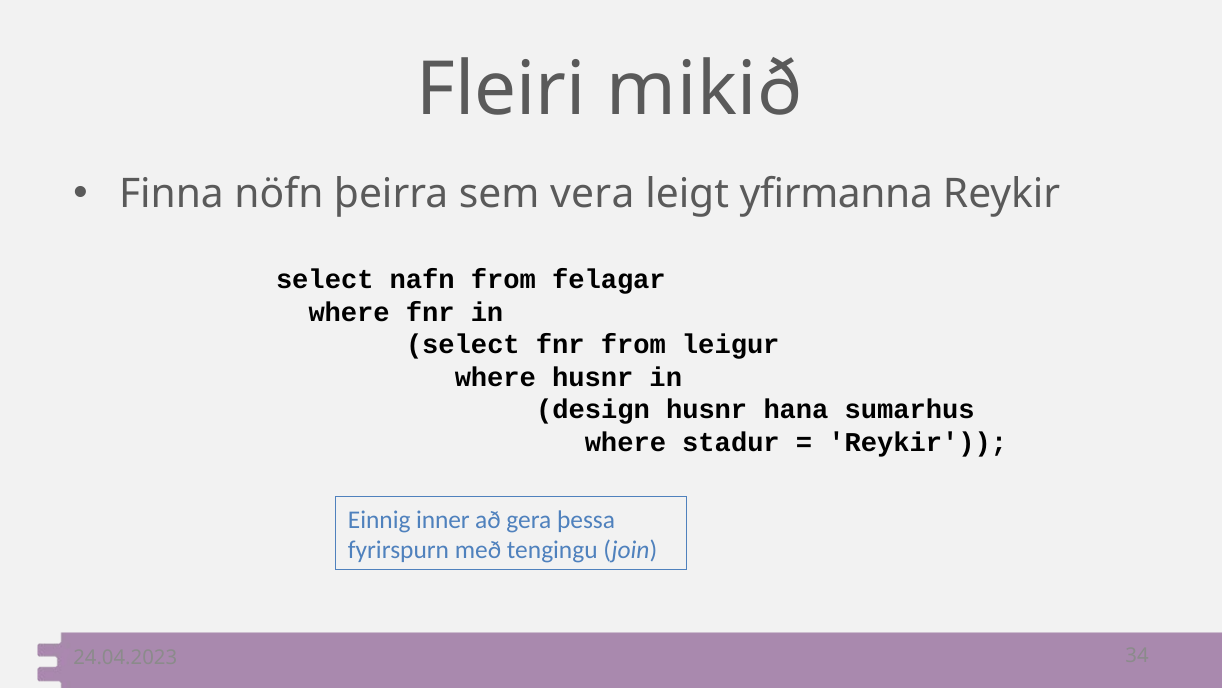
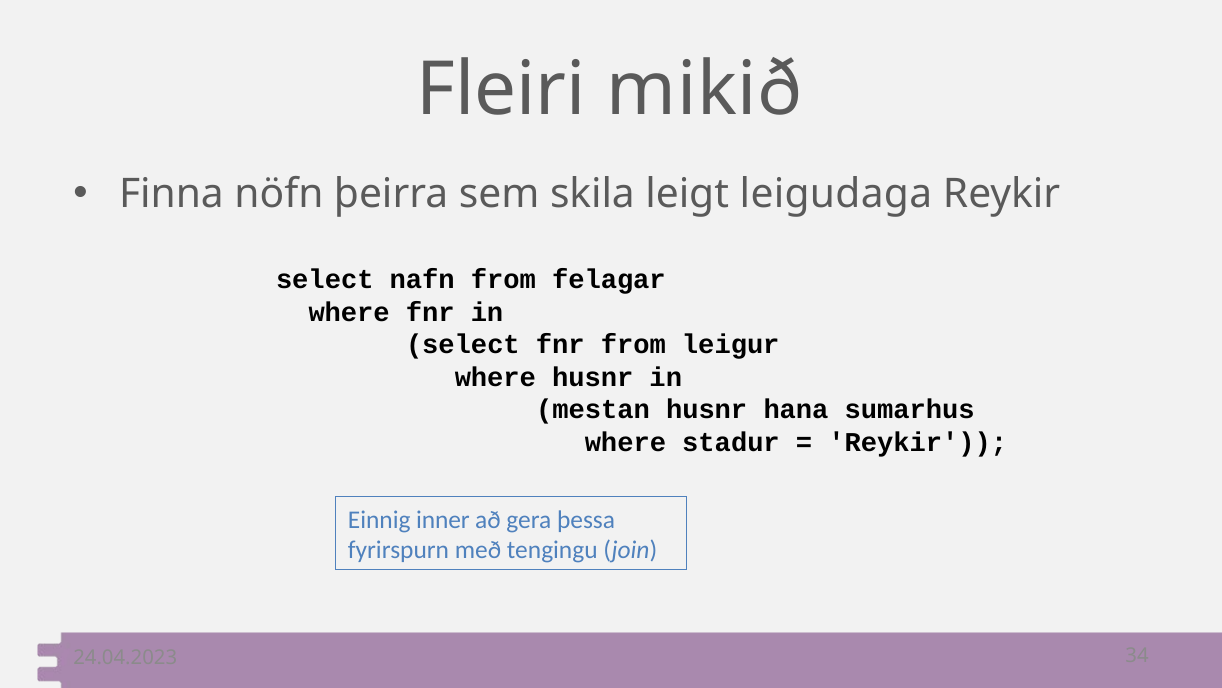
vera: vera -> skila
yfirmanna: yfirmanna -> leigudaga
design: design -> mestan
